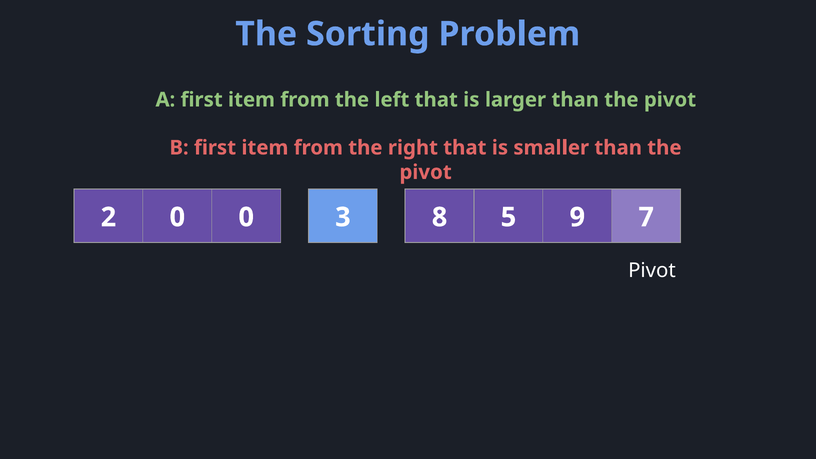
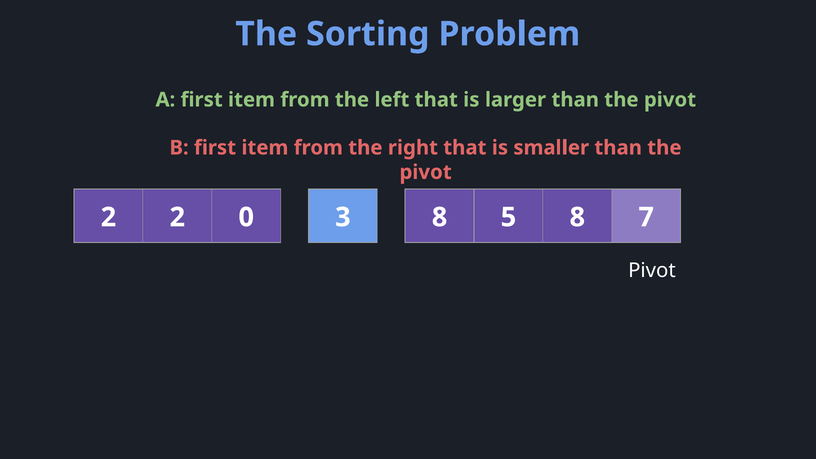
2 0: 0 -> 2
5 9: 9 -> 8
